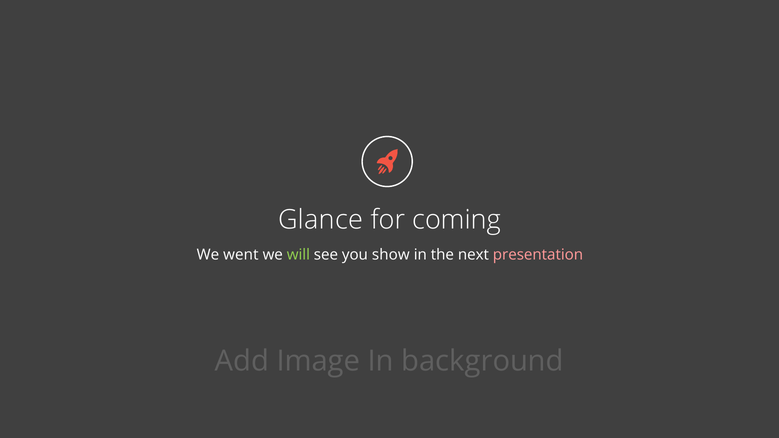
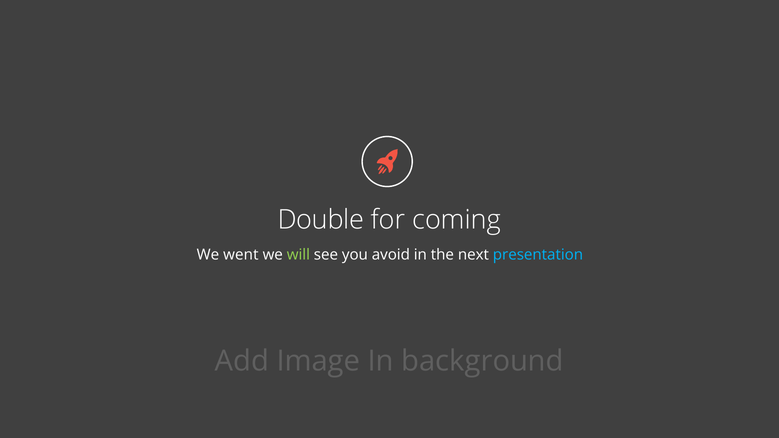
Glance: Glance -> Double
show: show -> avoid
presentation colour: pink -> light blue
